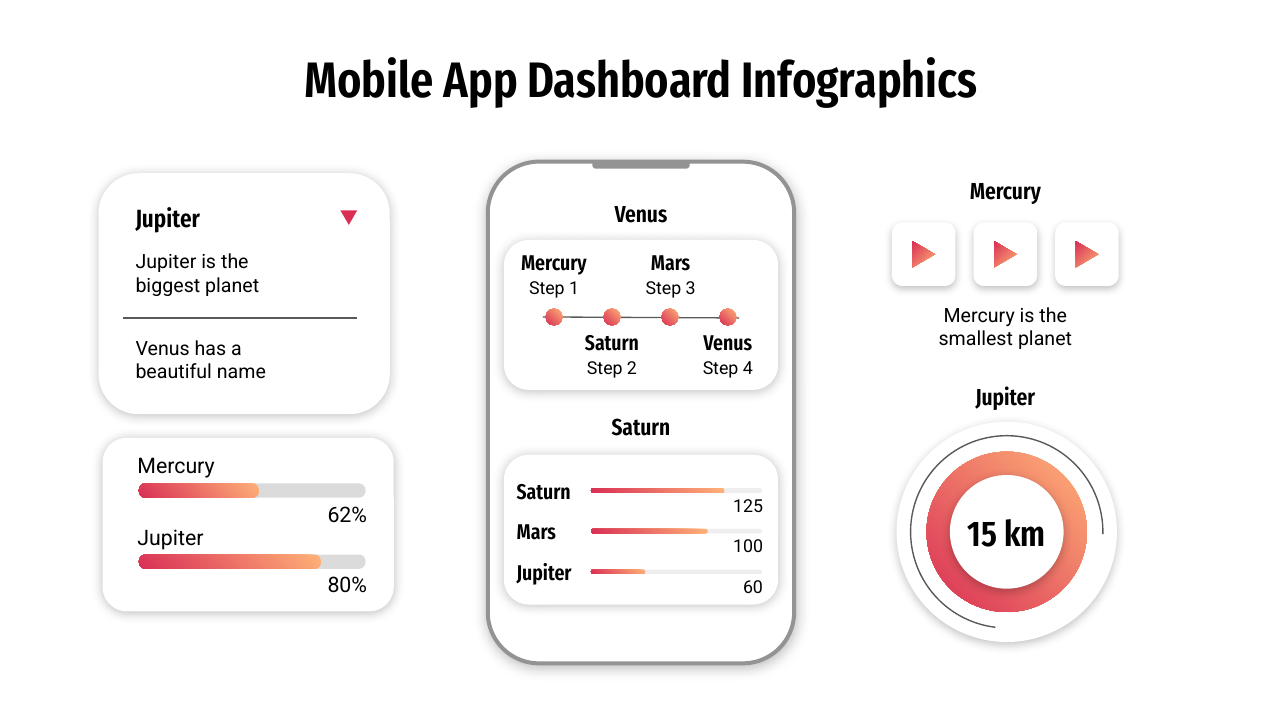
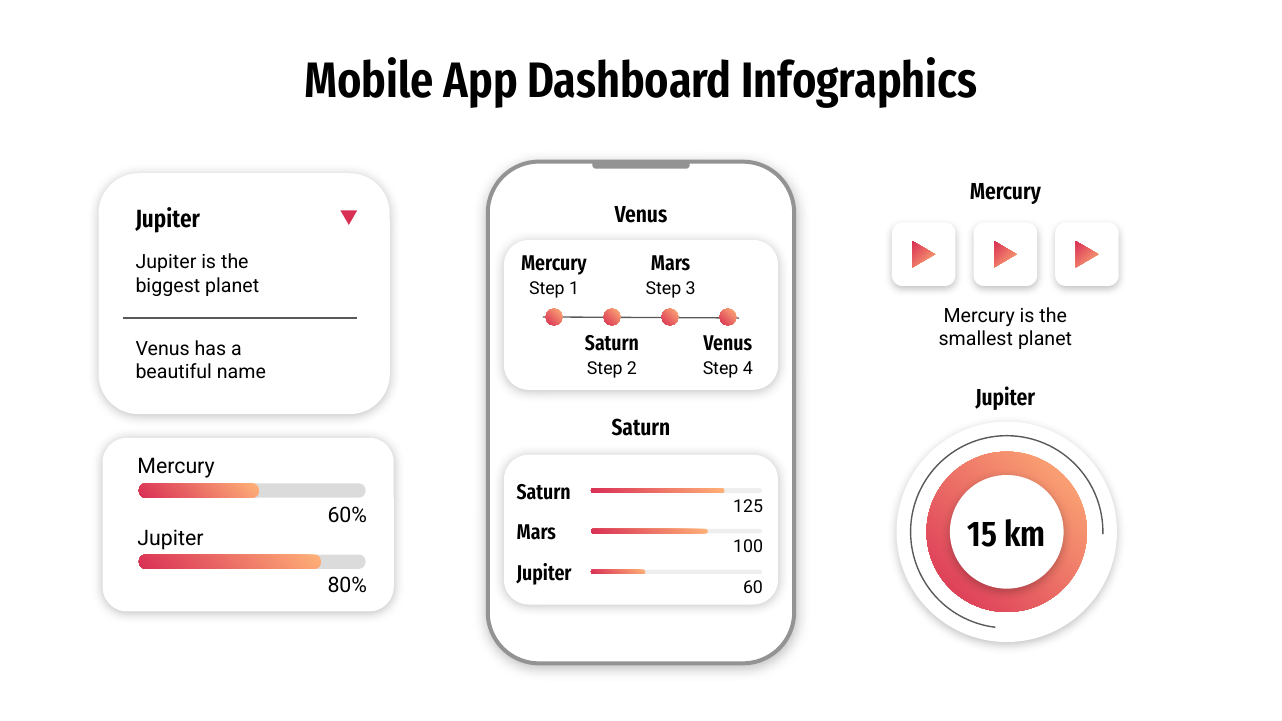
62%: 62% -> 60%
